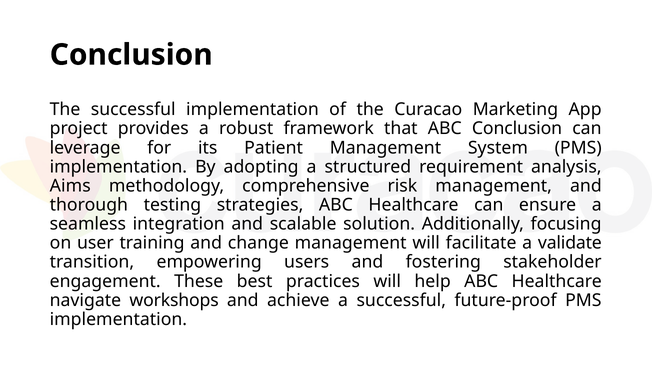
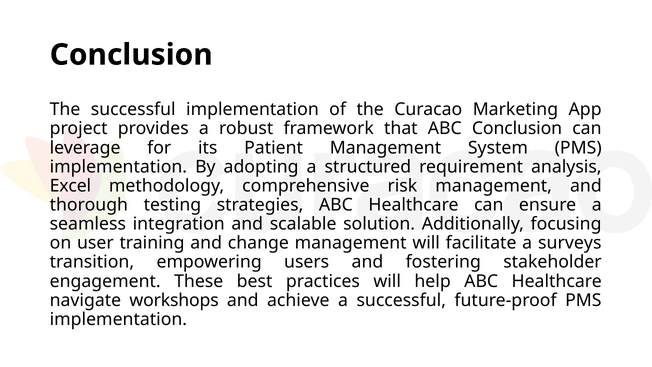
Aims: Aims -> Excel
validate: validate -> surveys
